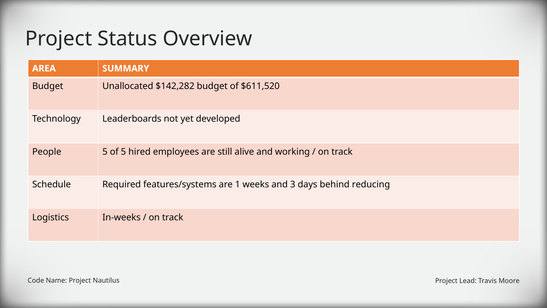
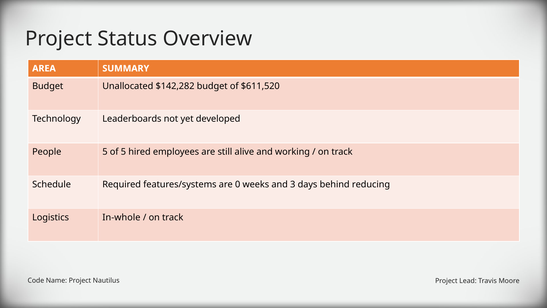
1: 1 -> 0
In-weeks: In-weeks -> In-whole
